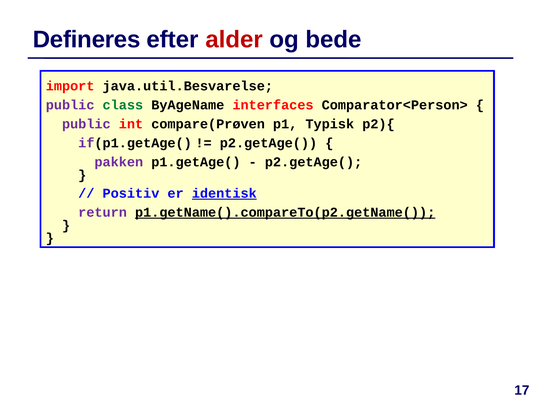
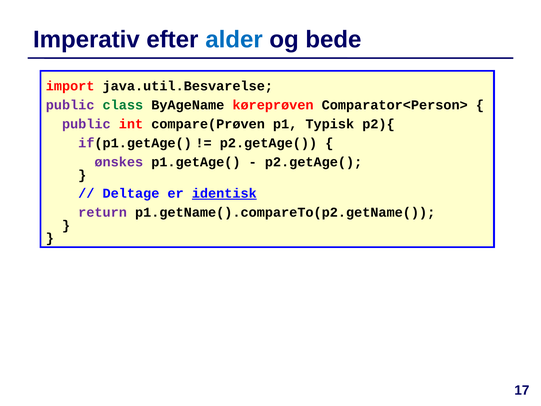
Defineres: Defineres -> Imperativ
alder colour: red -> blue
interfaces: interfaces -> køreprøven
pakken: pakken -> ønskes
Positiv: Positiv -> Deltage
p1.getName().compareTo(p2.getName( underline: present -> none
